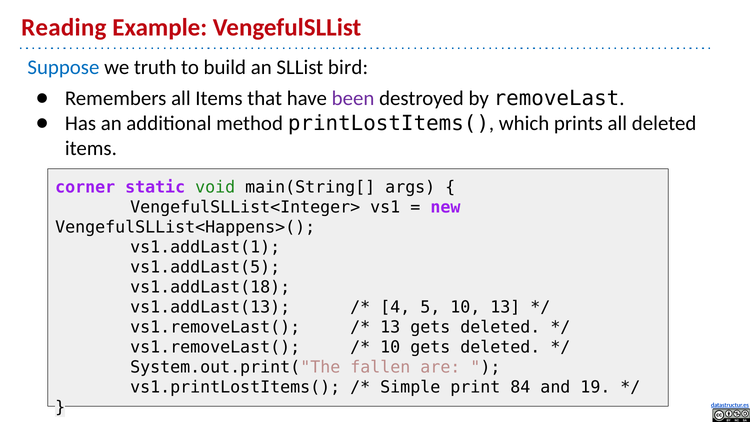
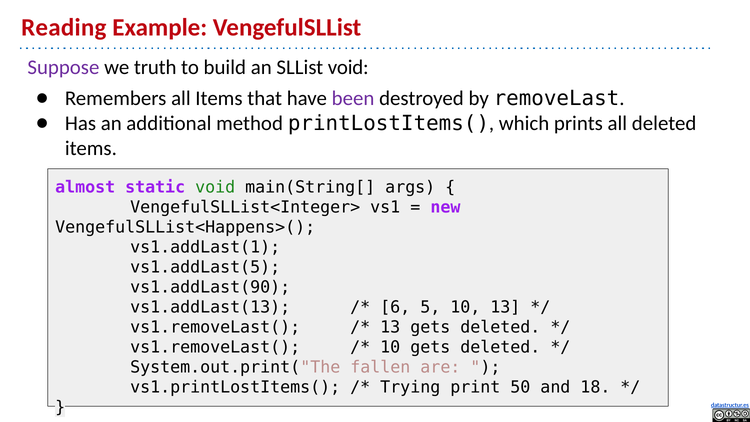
Suppose colour: blue -> purple
SLList bird: bird -> void
corner: corner -> almost
vs1.addLast(18: vs1.addLast(18 -> vs1.addLast(90
4: 4 -> 6
Simple: Simple -> Trying
84: 84 -> 50
19: 19 -> 18
